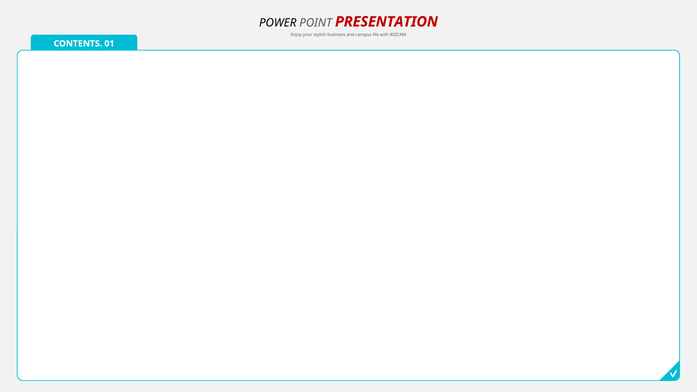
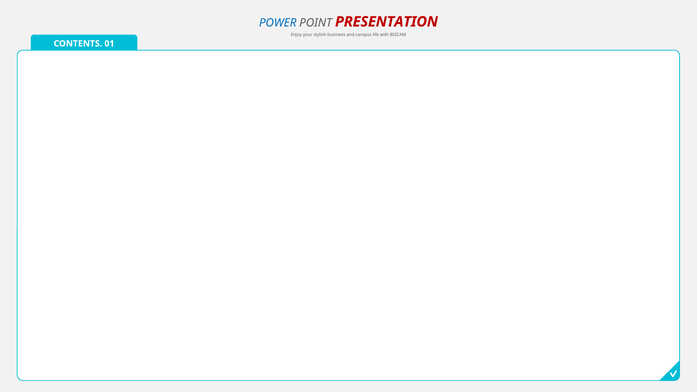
POWER colour: black -> blue
